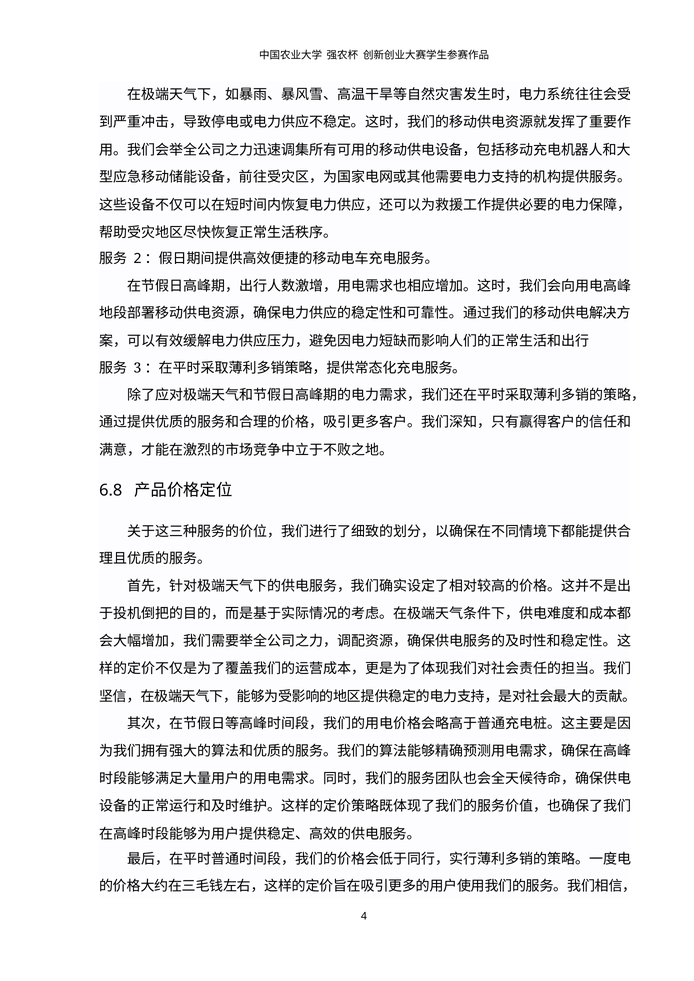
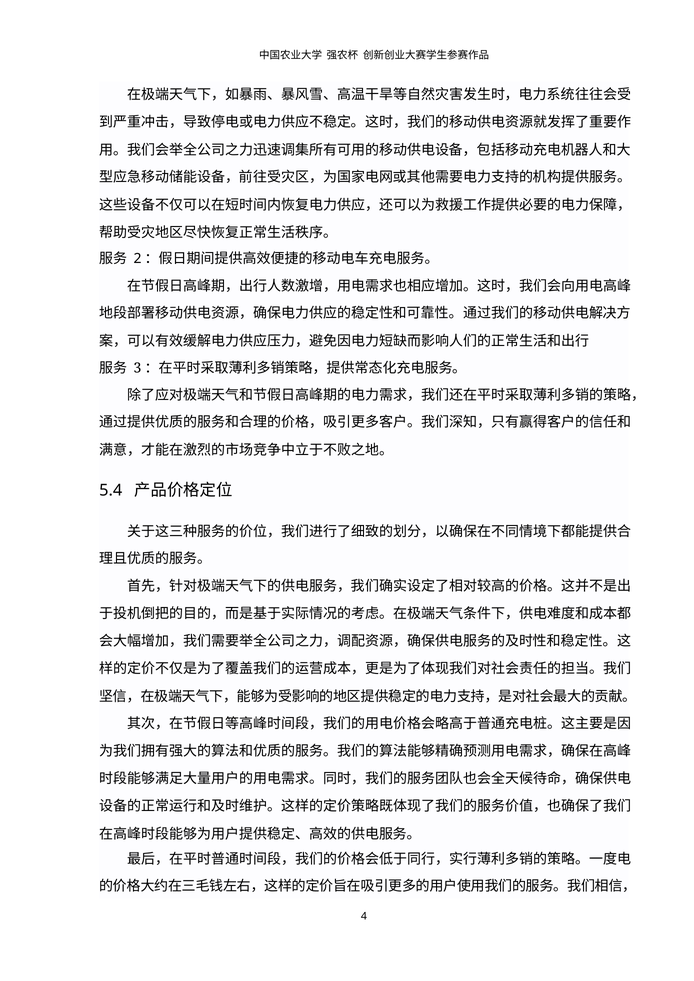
6.8: 6.8 -> 5.4
